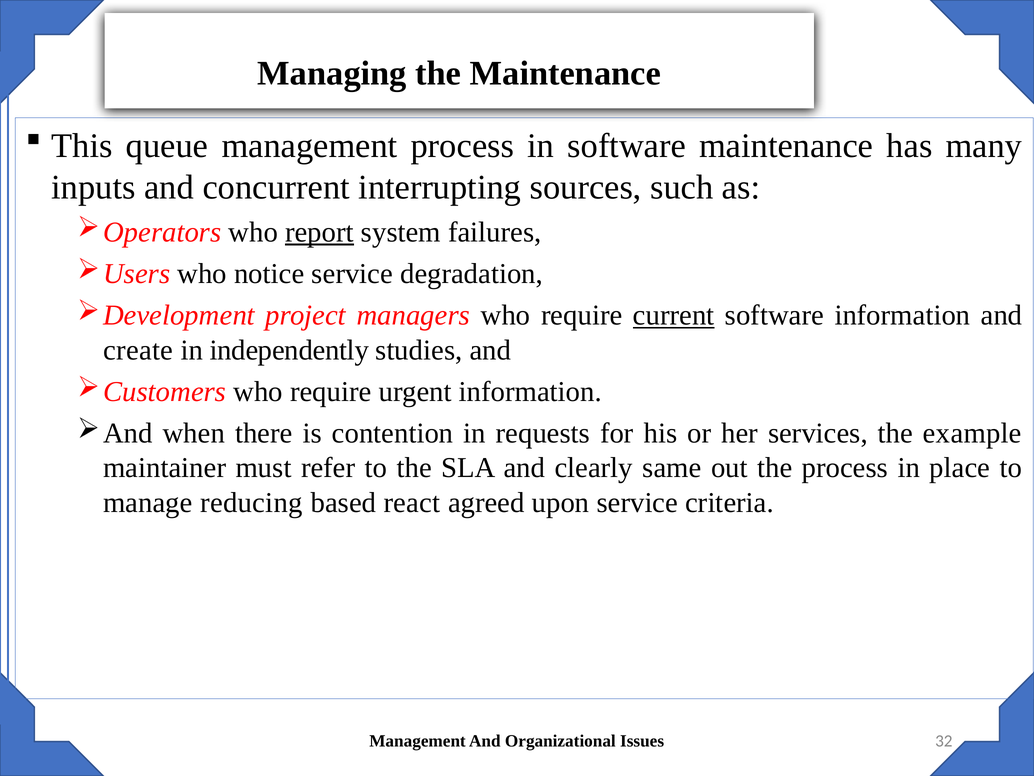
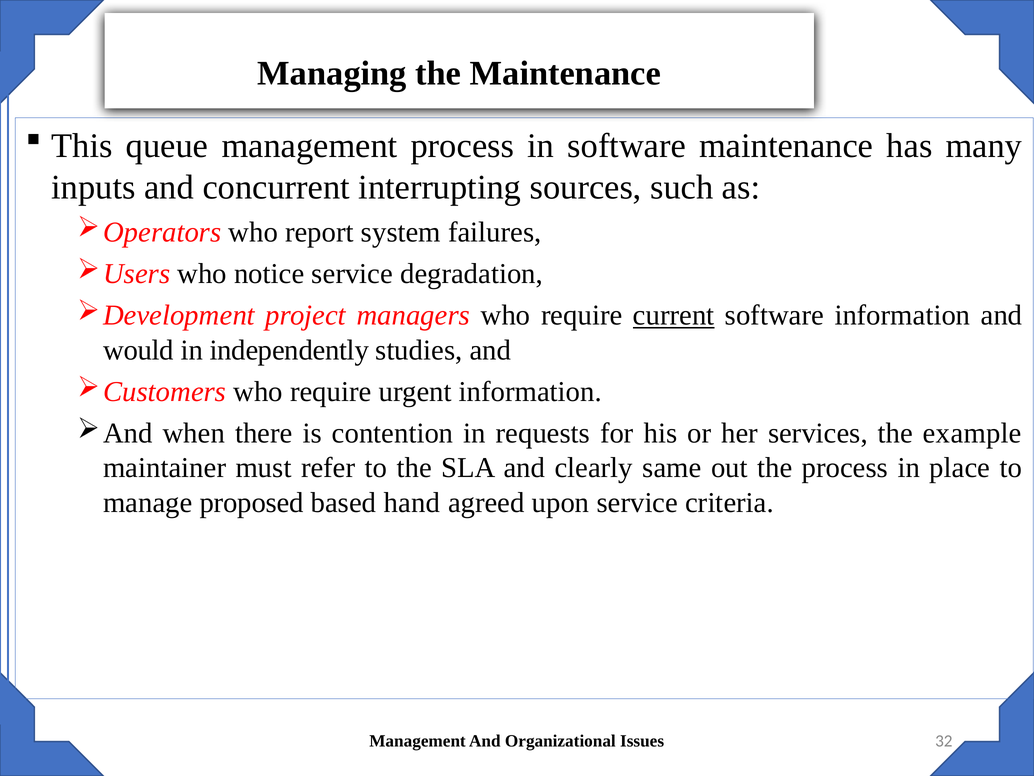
report underline: present -> none
create: create -> would
reducing: reducing -> proposed
react: react -> hand
